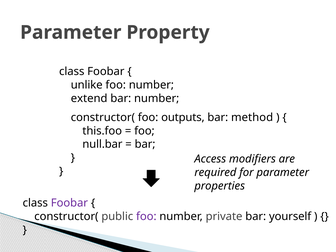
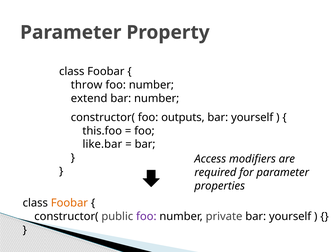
unlike: unlike -> throw
method at (252, 117): method -> yourself
null.bar: null.bar -> like.bar
Foobar at (69, 203) colour: purple -> orange
